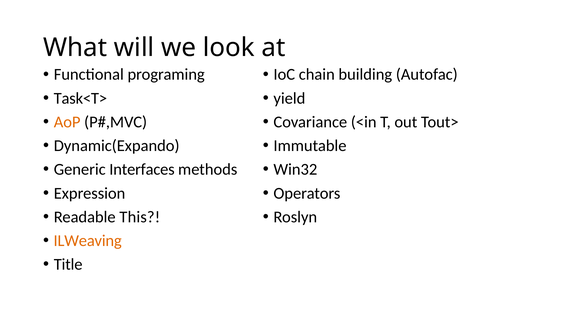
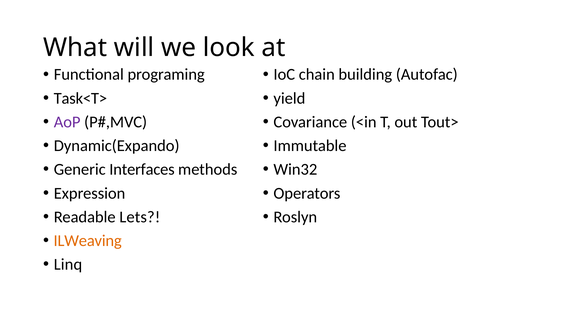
AoP colour: orange -> purple
This: This -> Lets
Title: Title -> Linq
